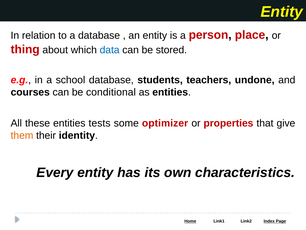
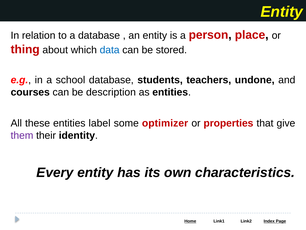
conditional: conditional -> description
tests: tests -> label
them colour: orange -> purple
